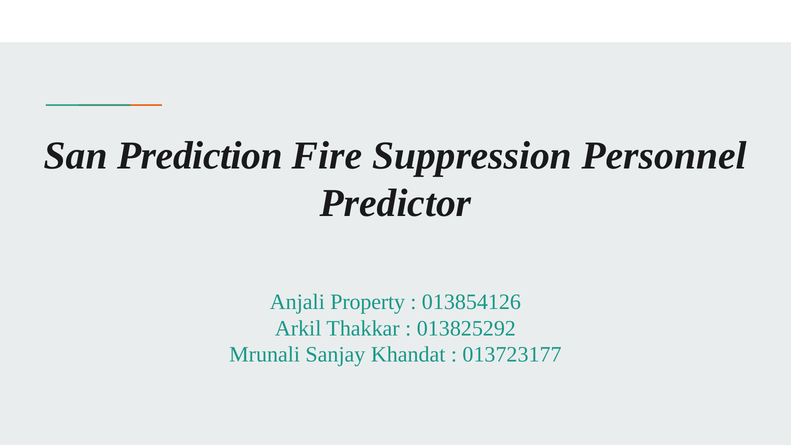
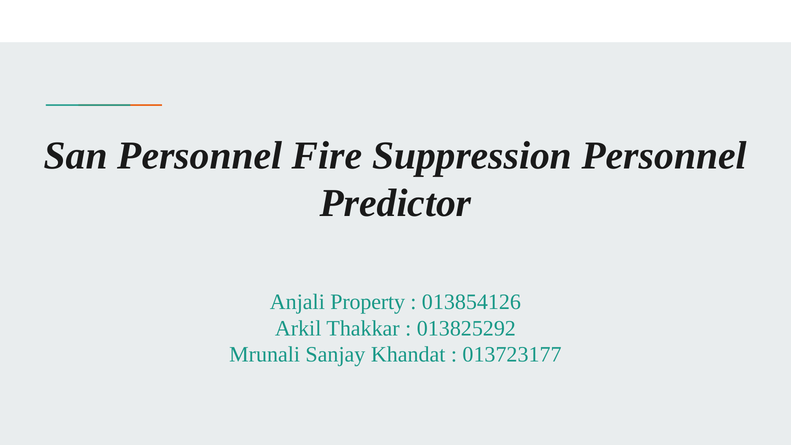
San Prediction: Prediction -> Personnel
